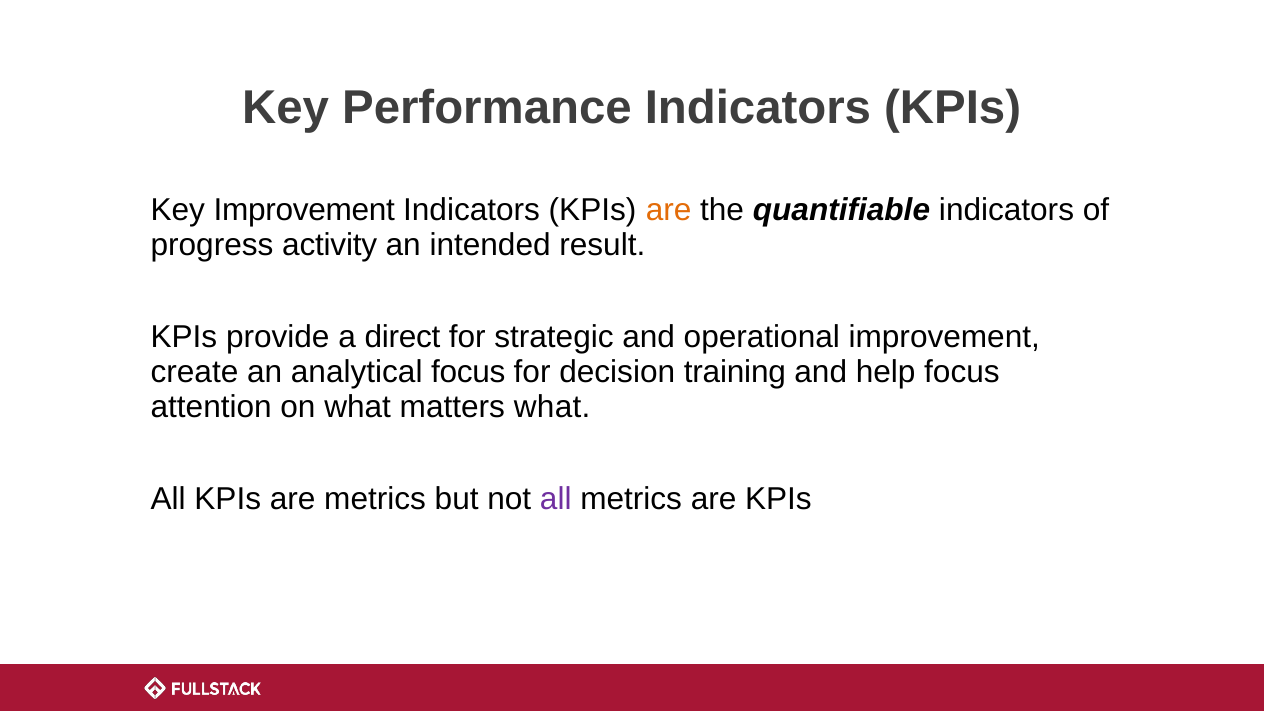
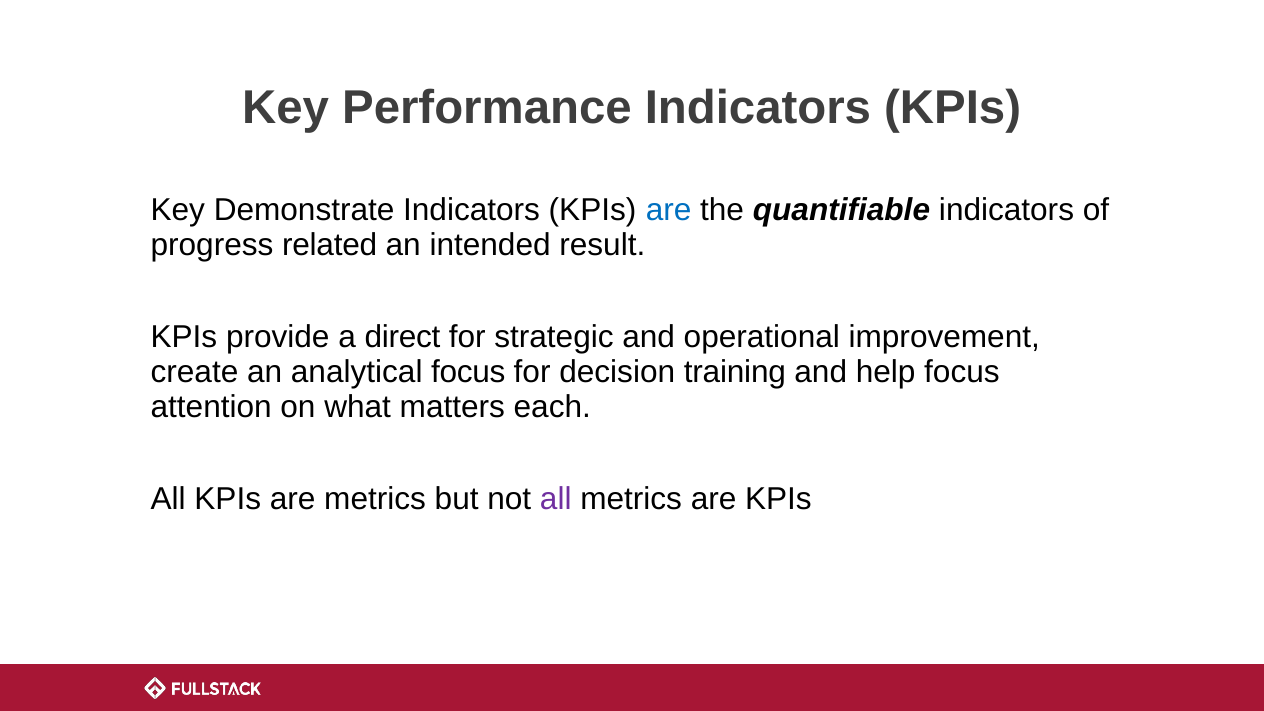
Key Improvement: Improvement -> Demonstrate
are at (669, 210) colour: orange -> blue
activity: activity -> related
matters what: what -> each
